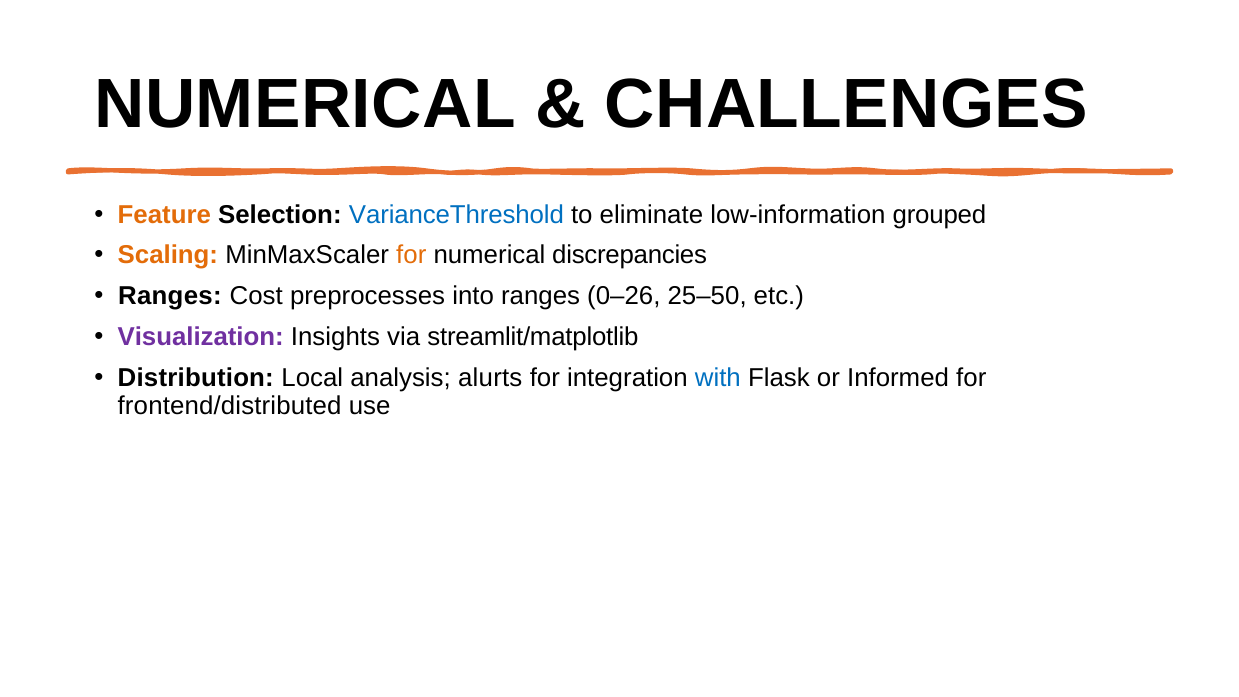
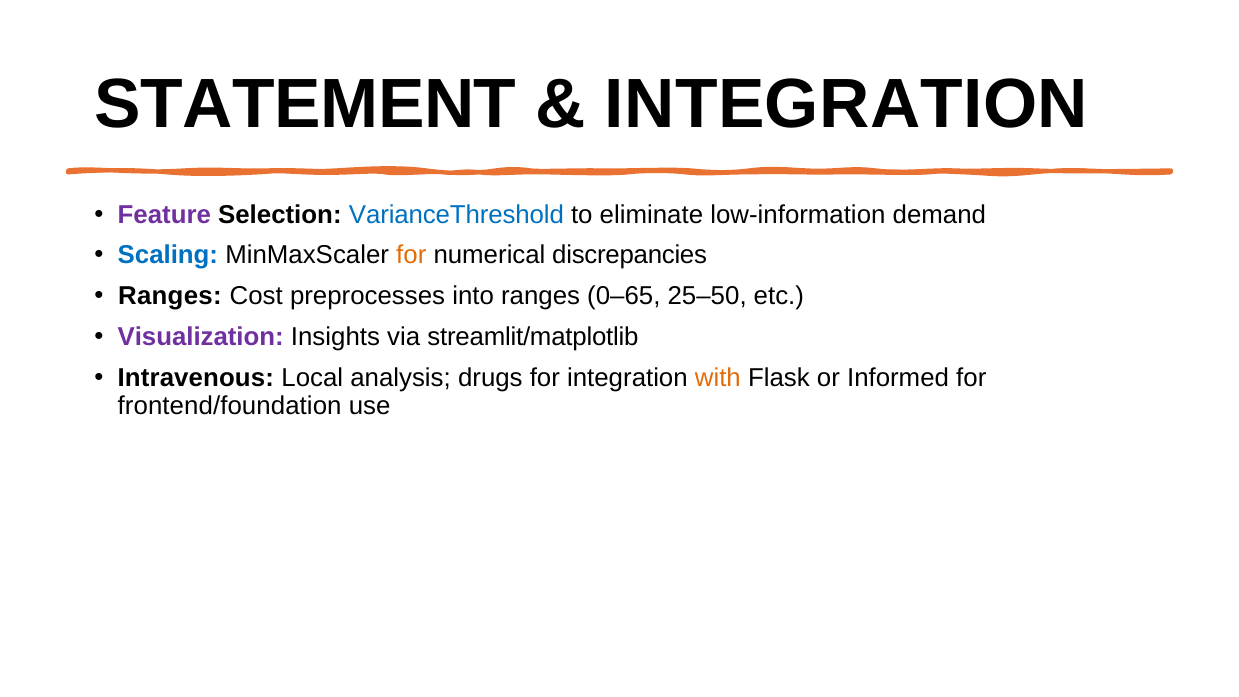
NUMERICAL at (305, 104): NUMERICAL -> STATEMENT
CHALLENGES at (846, 104): CHALLENGES -> INTEGRATION
Feature colour: orange -> purple
grouped: grouped -> demand
Scaling colour: orange -> blue
0–26: 0–26 -> 0–65
Distribution: Distribution -> Intravenous
alurts: alurts -> drugs
with colour: blue -> orange
frontend/distributed: frontend/distributed -> frontend/foundation
